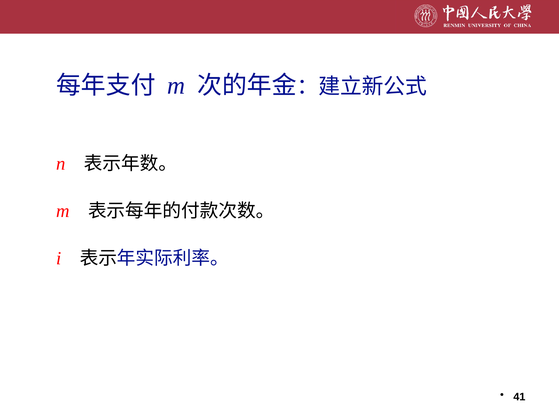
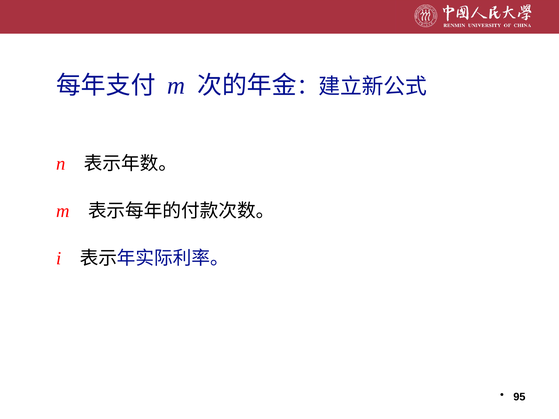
41: 41 -> 95
